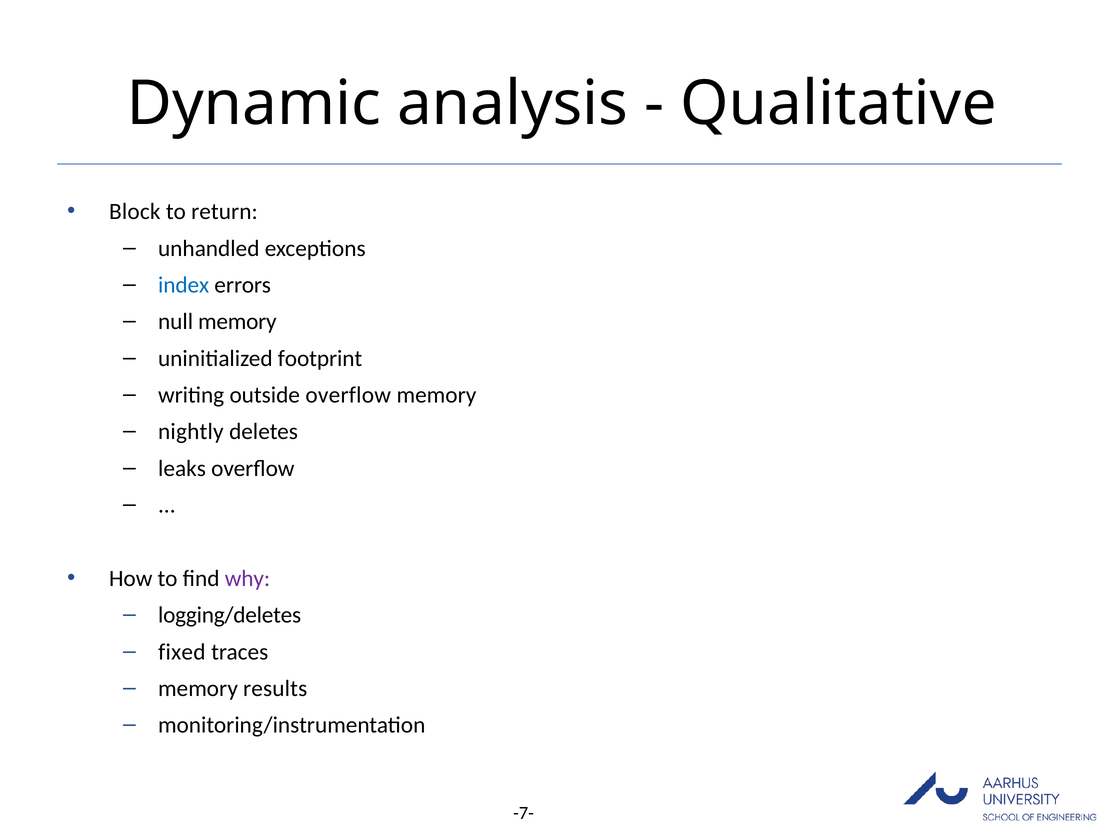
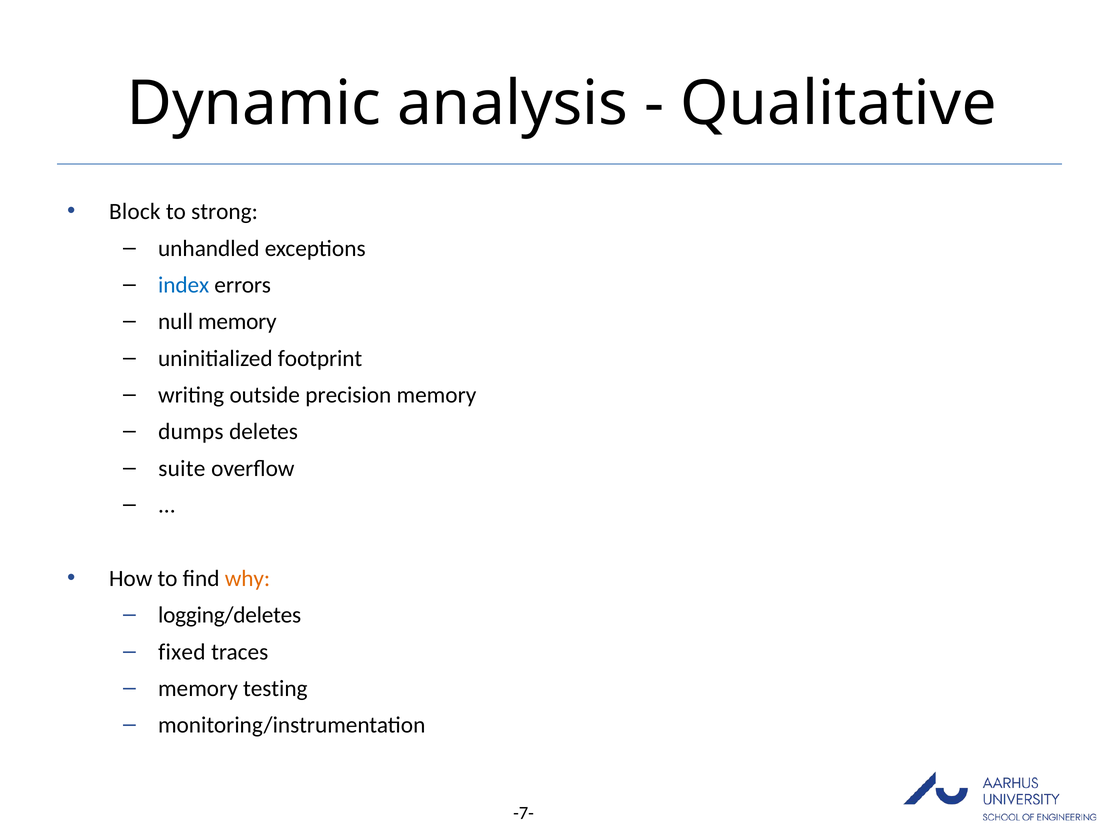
return: return -> strong
outside overflow: overflow -> precision
nightly: nightly -> dumps
leaks: leaks -> suite
why colour: purple -> orange
results: results -> testing
